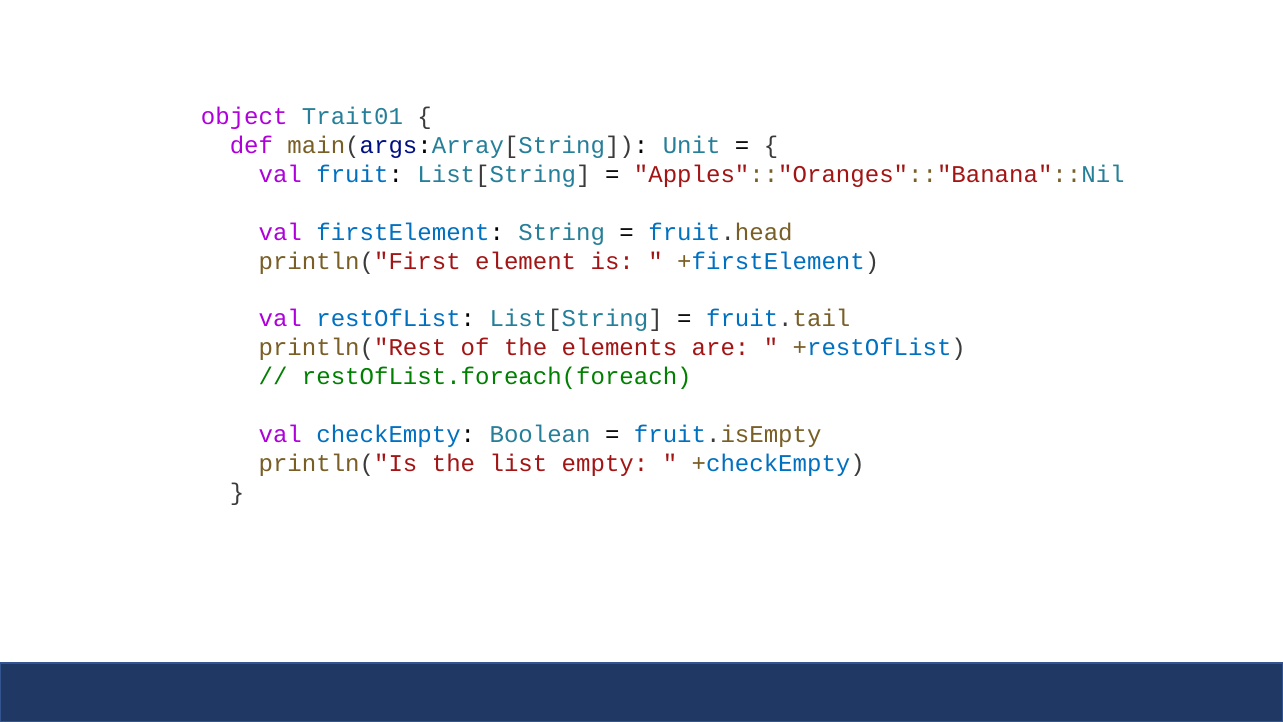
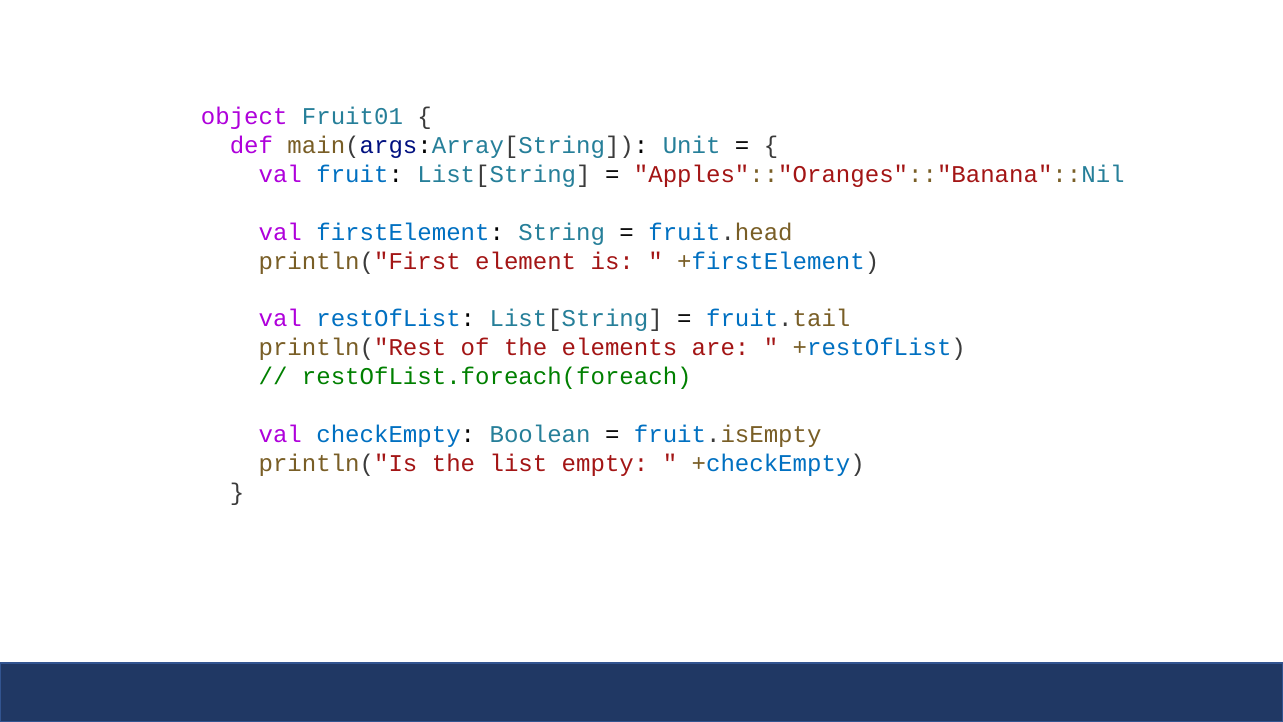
Trait01: Trait01 -> Fruit01
